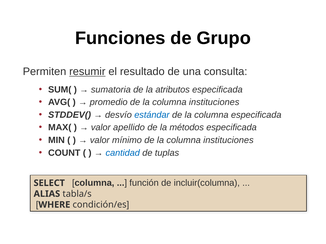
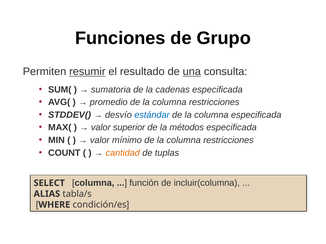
una underline: none -> present
atributos: atributos -> cadenas
instituciones at (214, 102): instituciones -> restricciones
apellido: apellido -> superior
instituciones at (228, 140): instituciones -> restricciones
cantidad colour: blue -> orange
